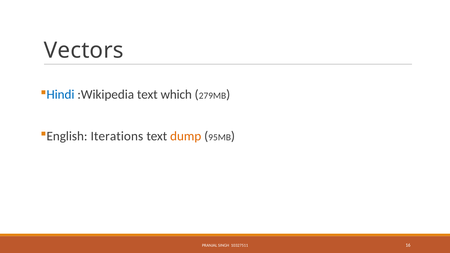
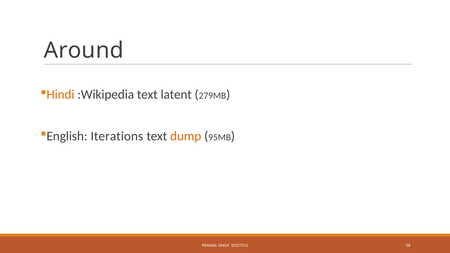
Vectors: Vectors -> Around
Hindi colour: blue -> orange
which: which -> latent
